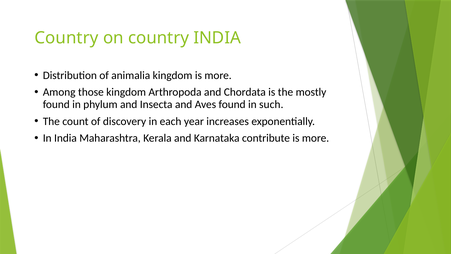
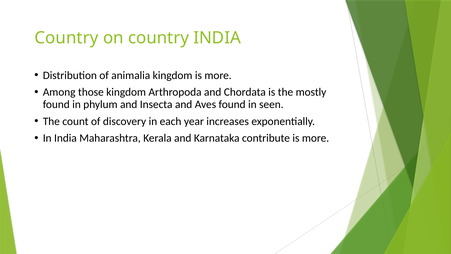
such: such -> seen
